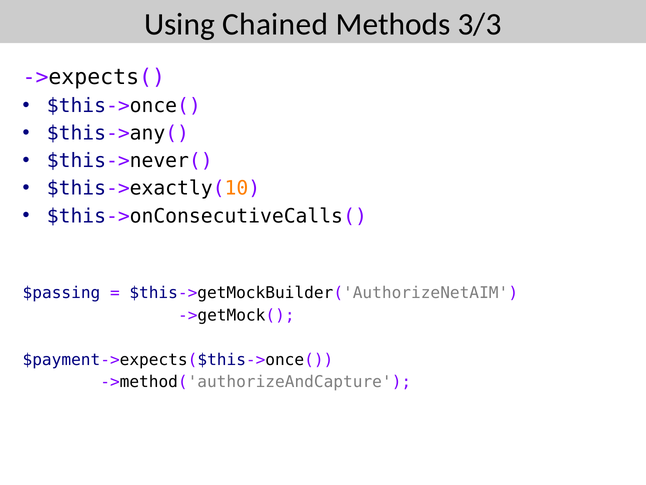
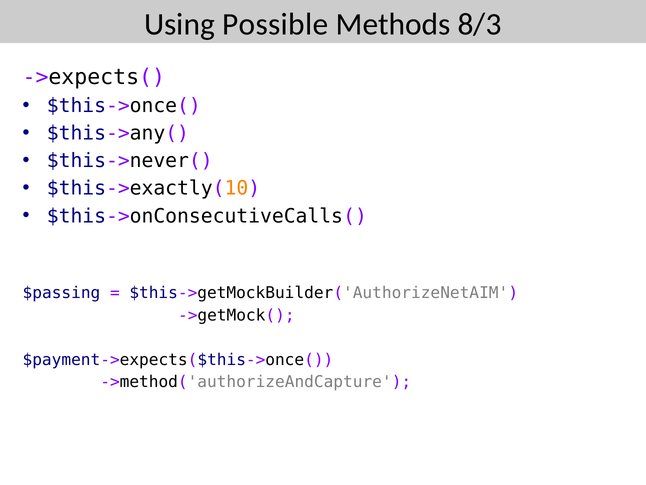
Chained: Chained -> Possible
3/3: 3/3 -> 8/3
